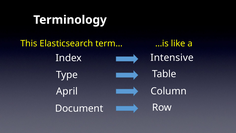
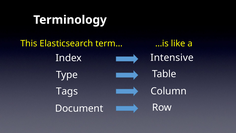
April: April -> Tags
